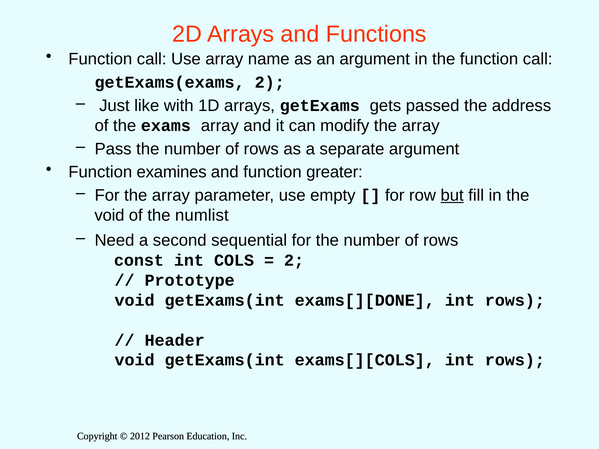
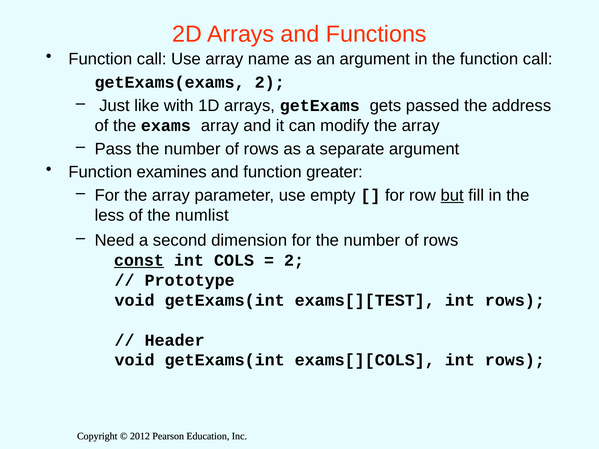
void at (109, 216): void -> less
sequential: sequential -> dimension
const underline: none -> present
exams[][DONE: exams[][DONE -> exams[][TEST
